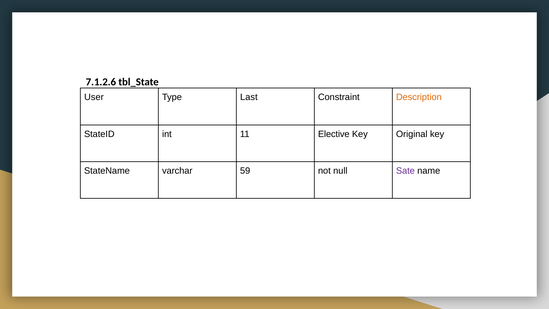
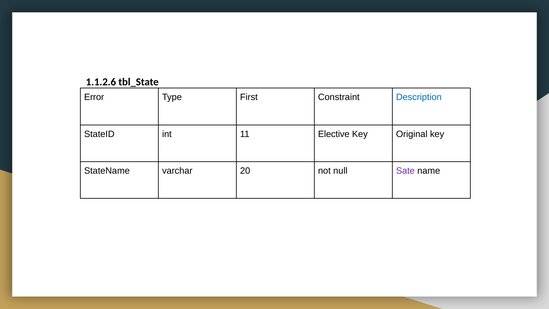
7.1.2.6: 7.1.2.6 -> 1.1.2.6
User: User -> Error
Last: Last -> First
Description colour: orange -> blue
59: 59 -> 20
